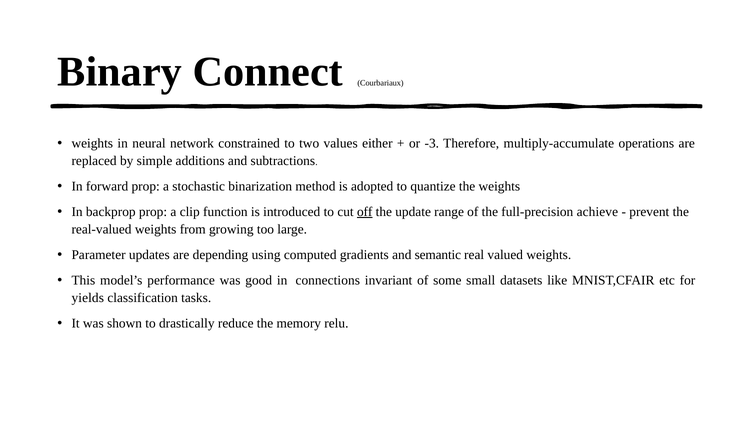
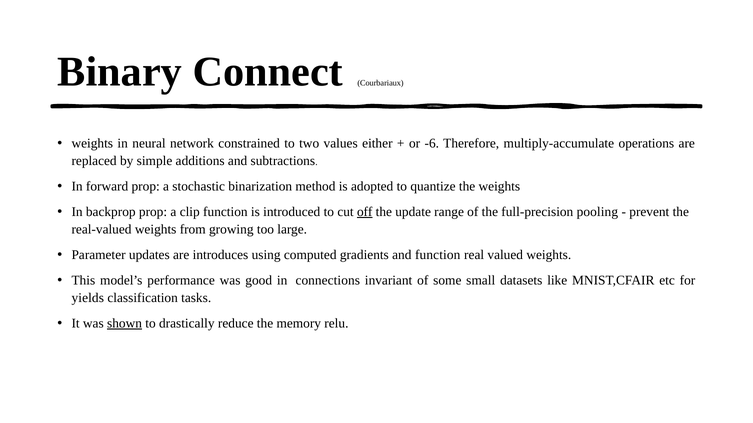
-3: -3 -> -6
achieve: achieve -> pooling
depending: depending -> introduces
and semantic: semantic -> function
shown underline: none -> present
